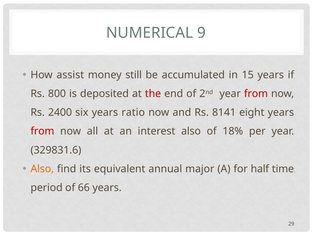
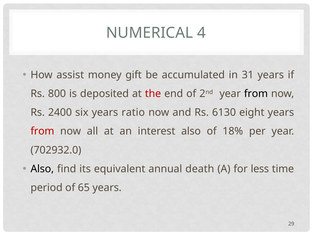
9: 9 -> 4
still: still -> gift
15: 15 -> 31
from at (256, 94) colour: red -> black
8141: 8141 -> 6130
329831.6: 329831.6 -> 702932.0
Also at (42, 169) colour: orange -> black
major: major -> death
half: half -> less
66: 66 -> 65
